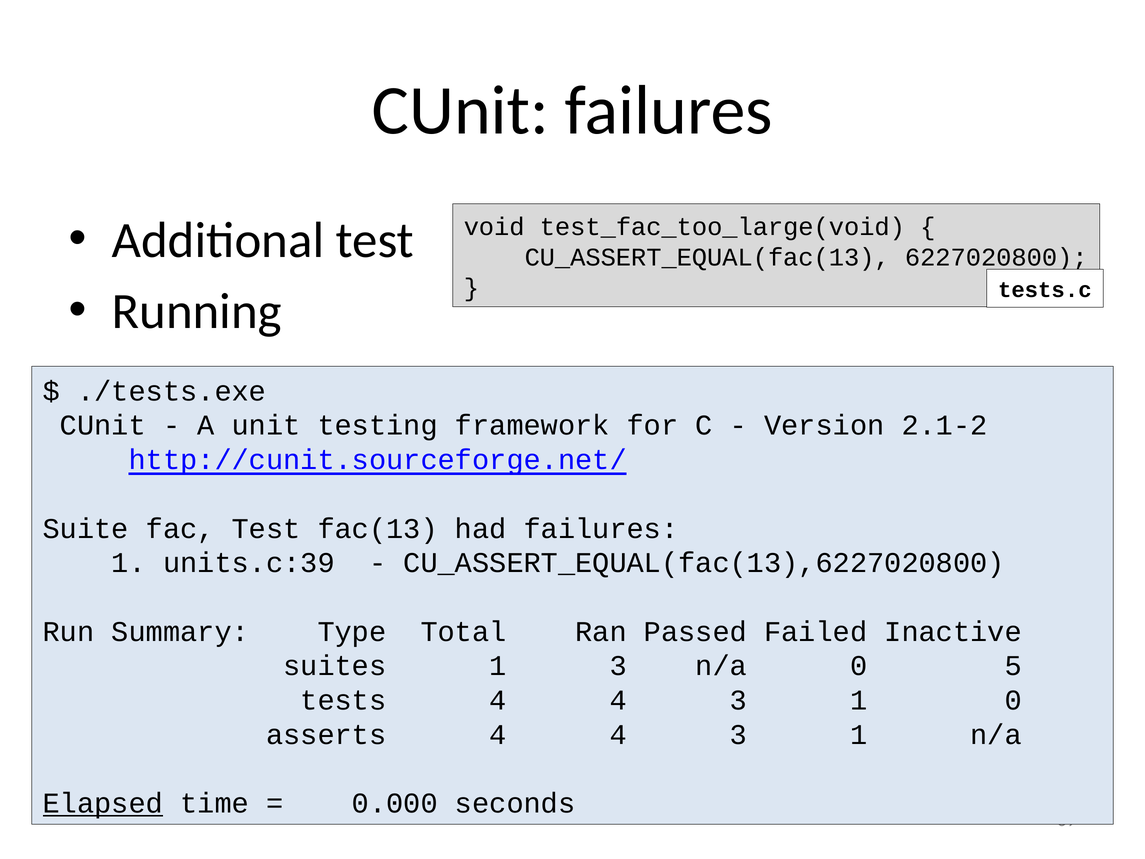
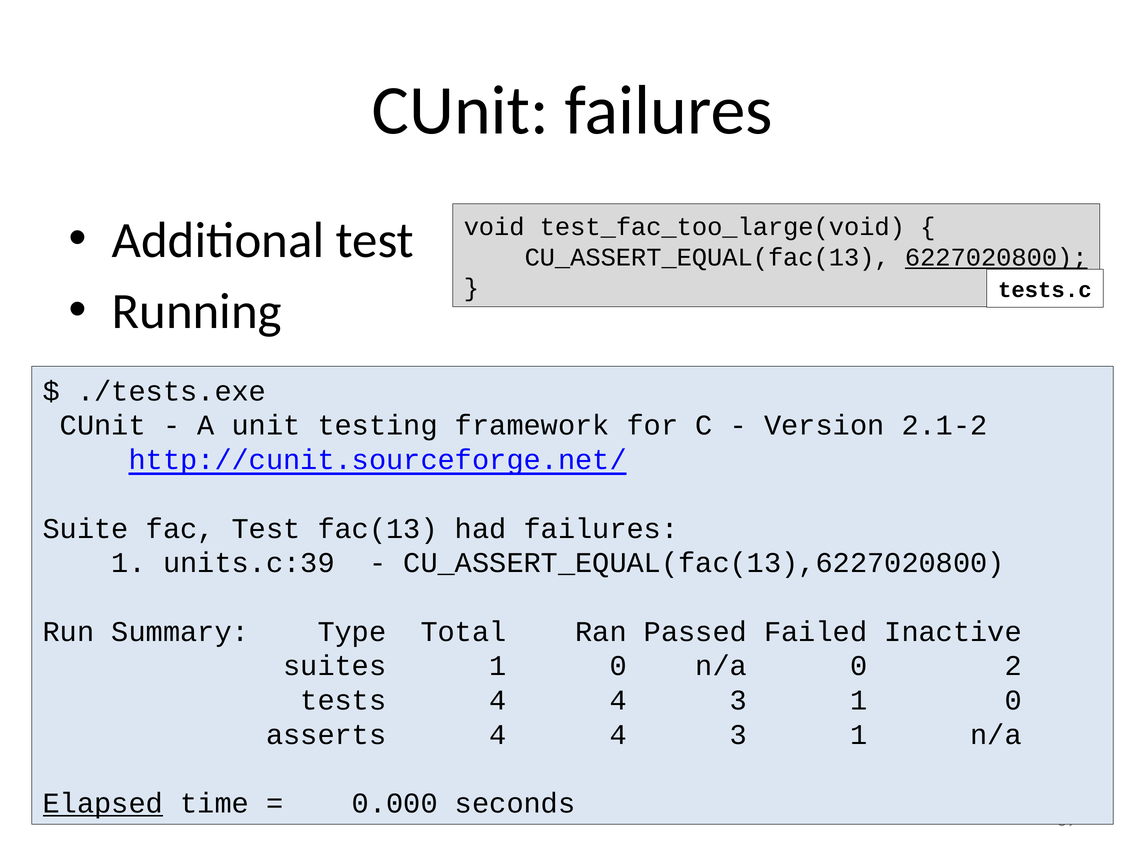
6227020800 underline: none -> present
suites 1 3: 3 -> 0
5: 5 -> 2
